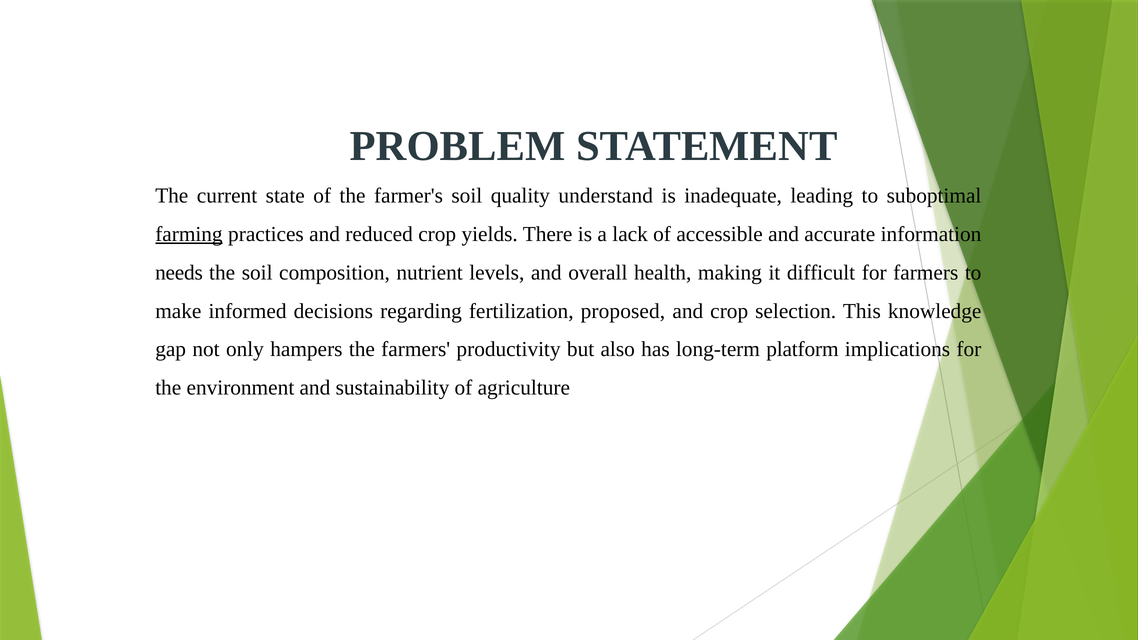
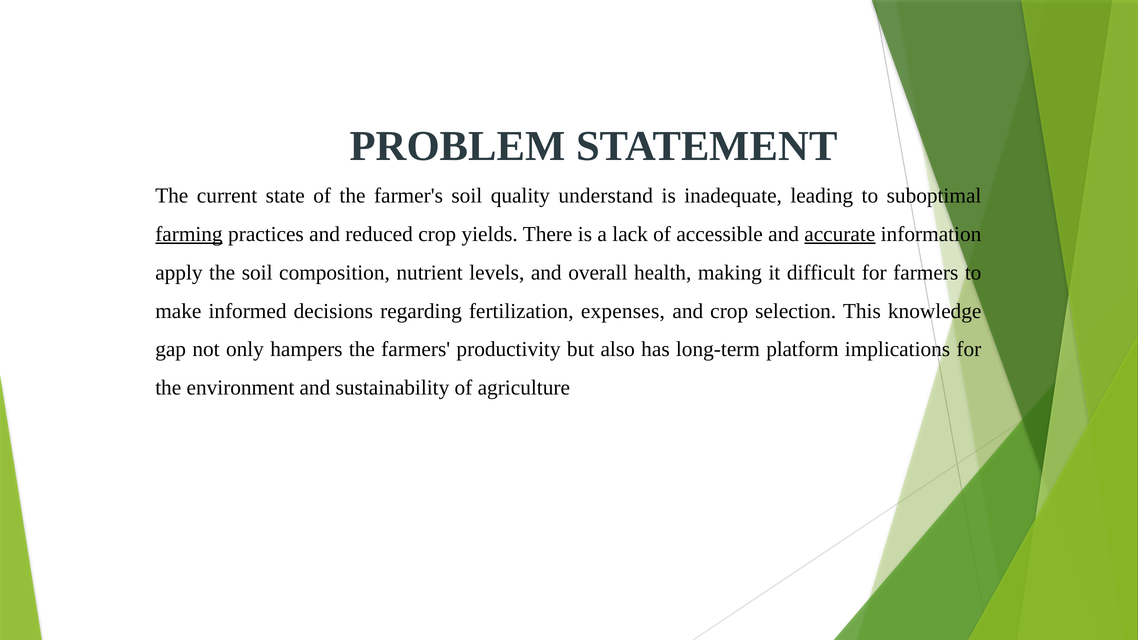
accurate underline: none -> present
needs: needs -> apply
proposed: proposed -> expenses
